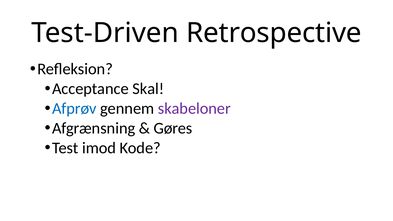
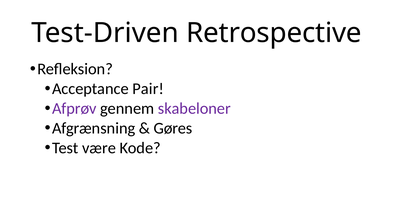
Skal: Skal -> Pair
Afprøv colour: blue -> purple
imod: imod -> være
